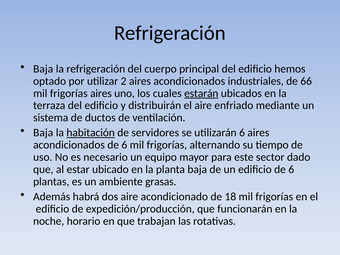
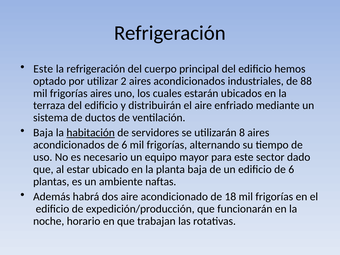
Baja at (43, 69): Baja -> Este
66: 66 -> 88
estarán underline: present -> none
utilizarán 6: 6 -> 8
grasas: grasas -> naftas
